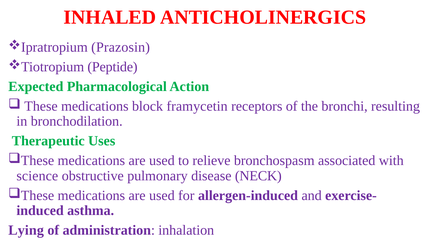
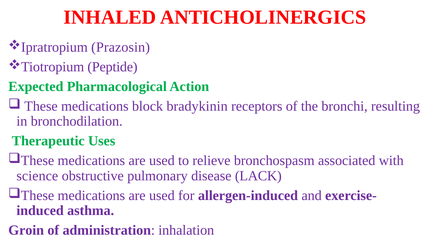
framycetin: framycetin -> bradykinin
NECK: NECK -> LACK
Lying: Lying -> Groin
